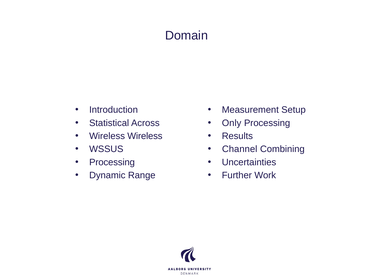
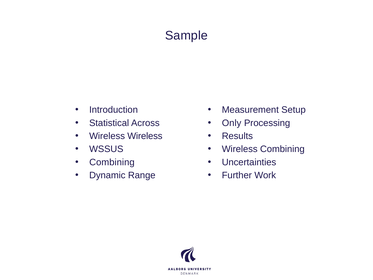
Domain: Domain -> Sample
Channel at (240, 149): Channel -> Wireless
Processing at (112, 162): Processing -> Combining
